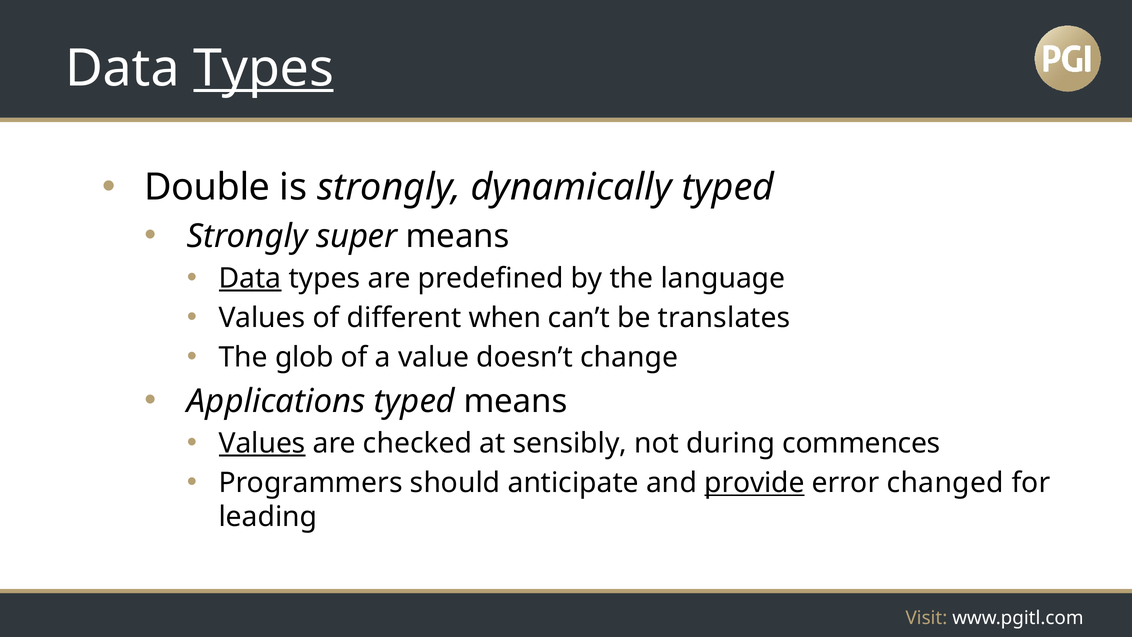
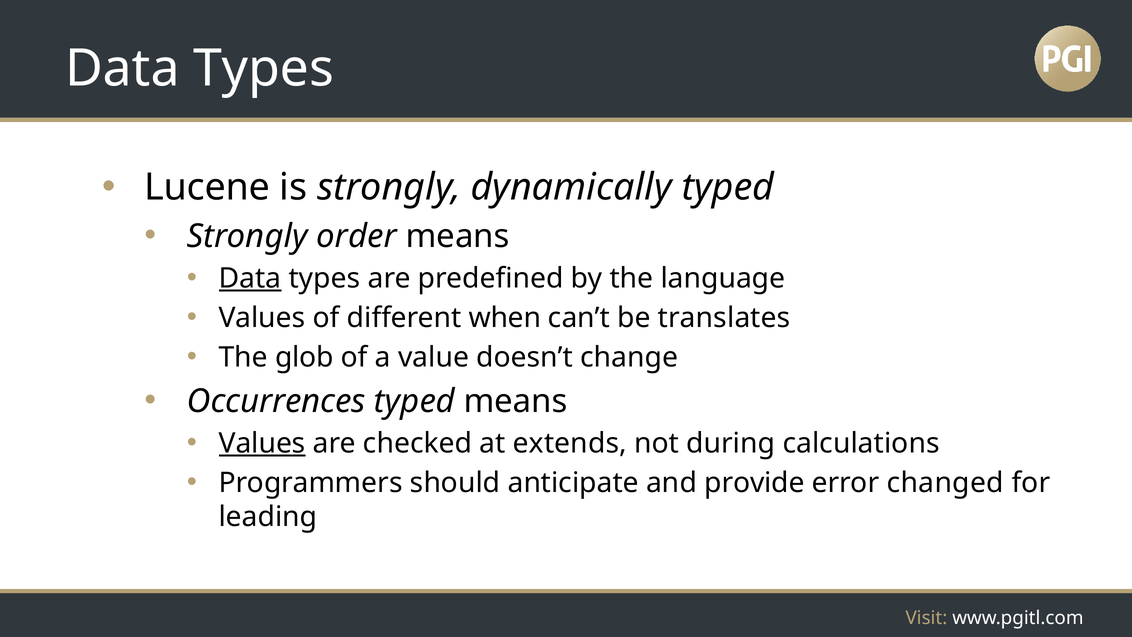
Types at (264, 68) underline: present -> none
Double: Double -> Lucene
super: super -> order
Applications: Applications -> Occurrences
sensibly: sensibly -> extends
commences: commences -> calculations
provide underline: present -> none
